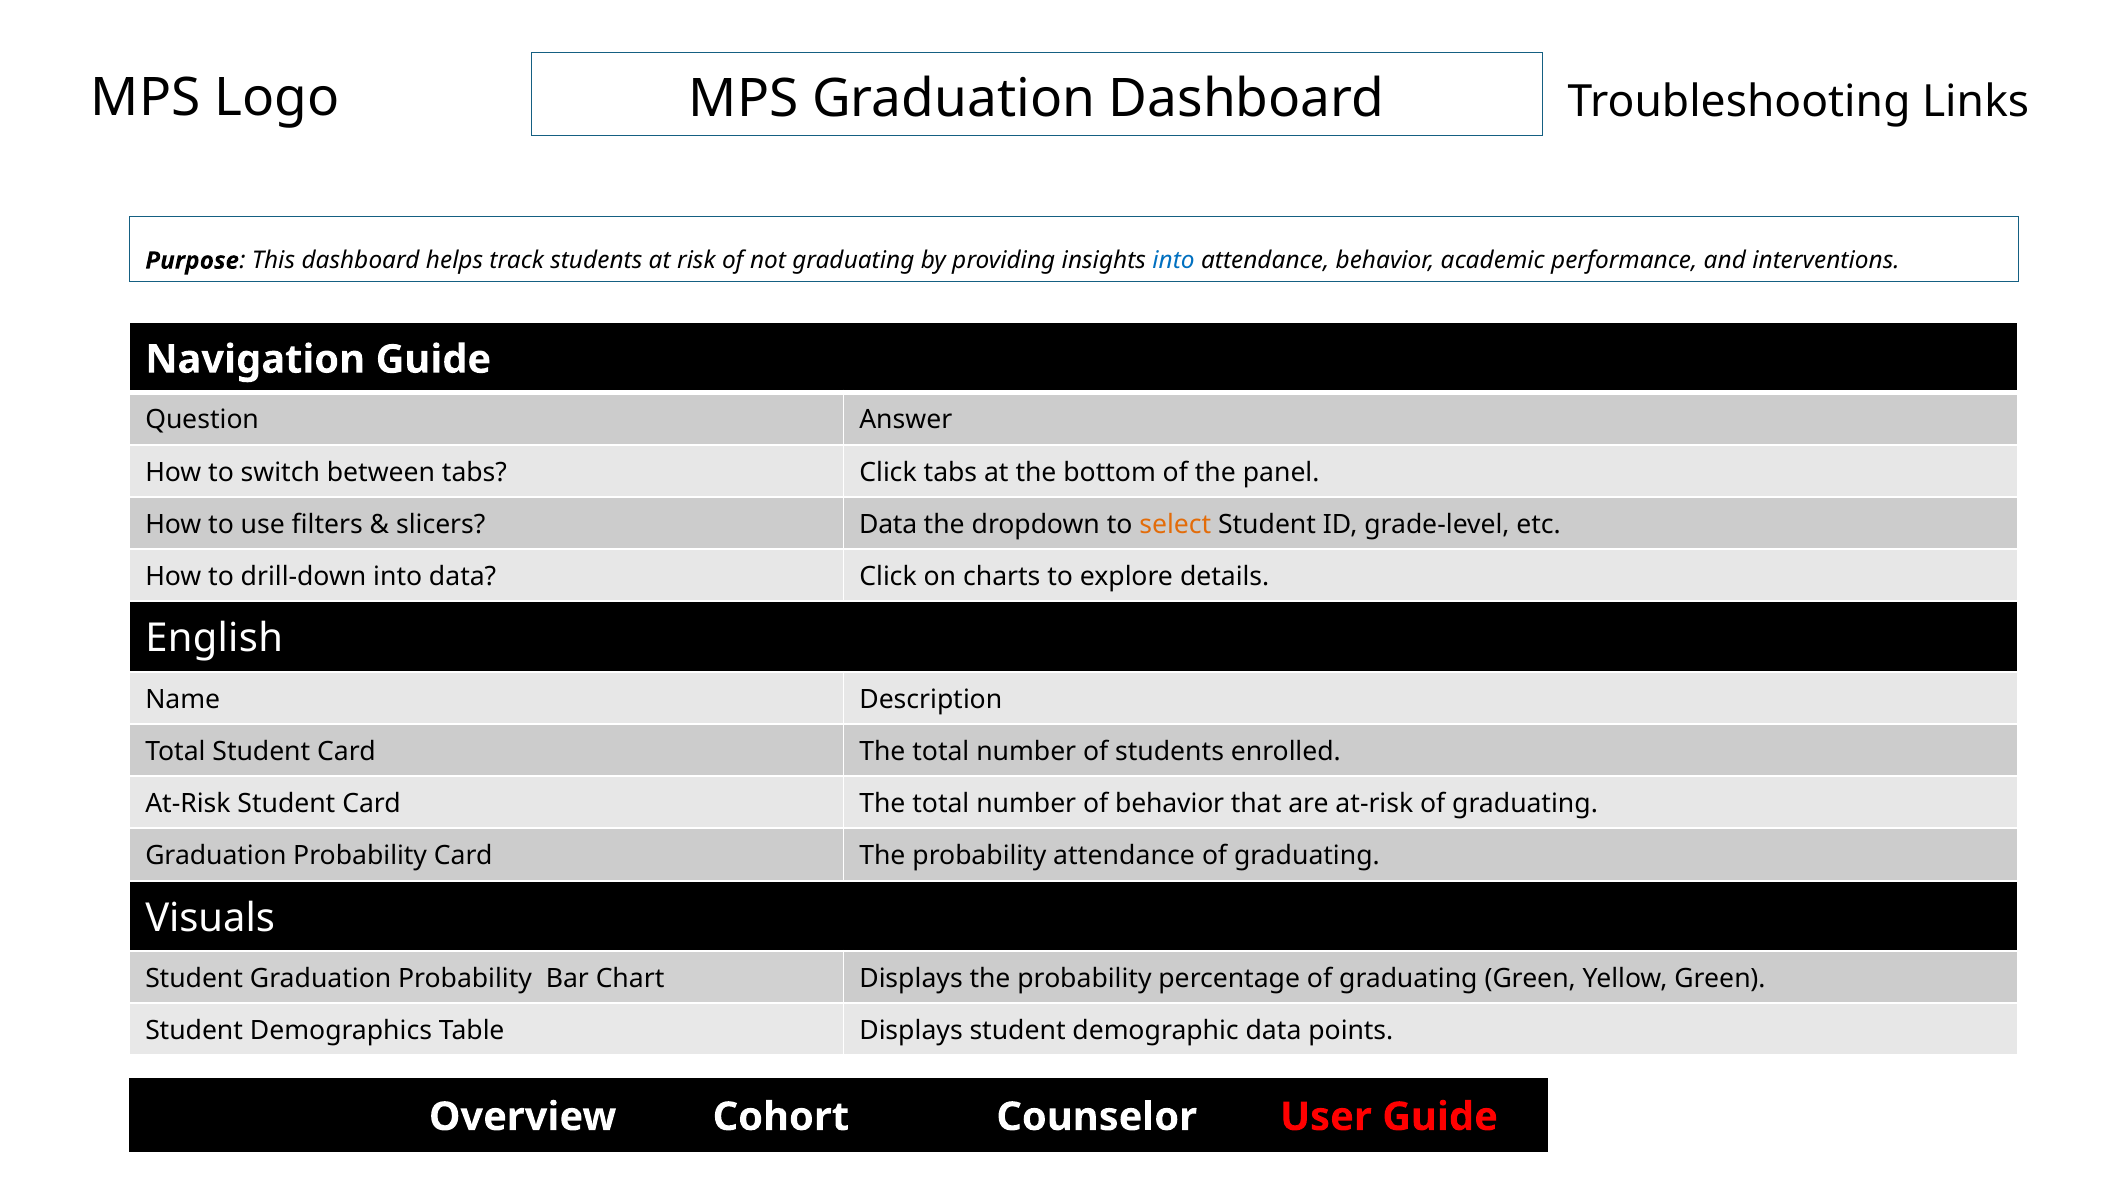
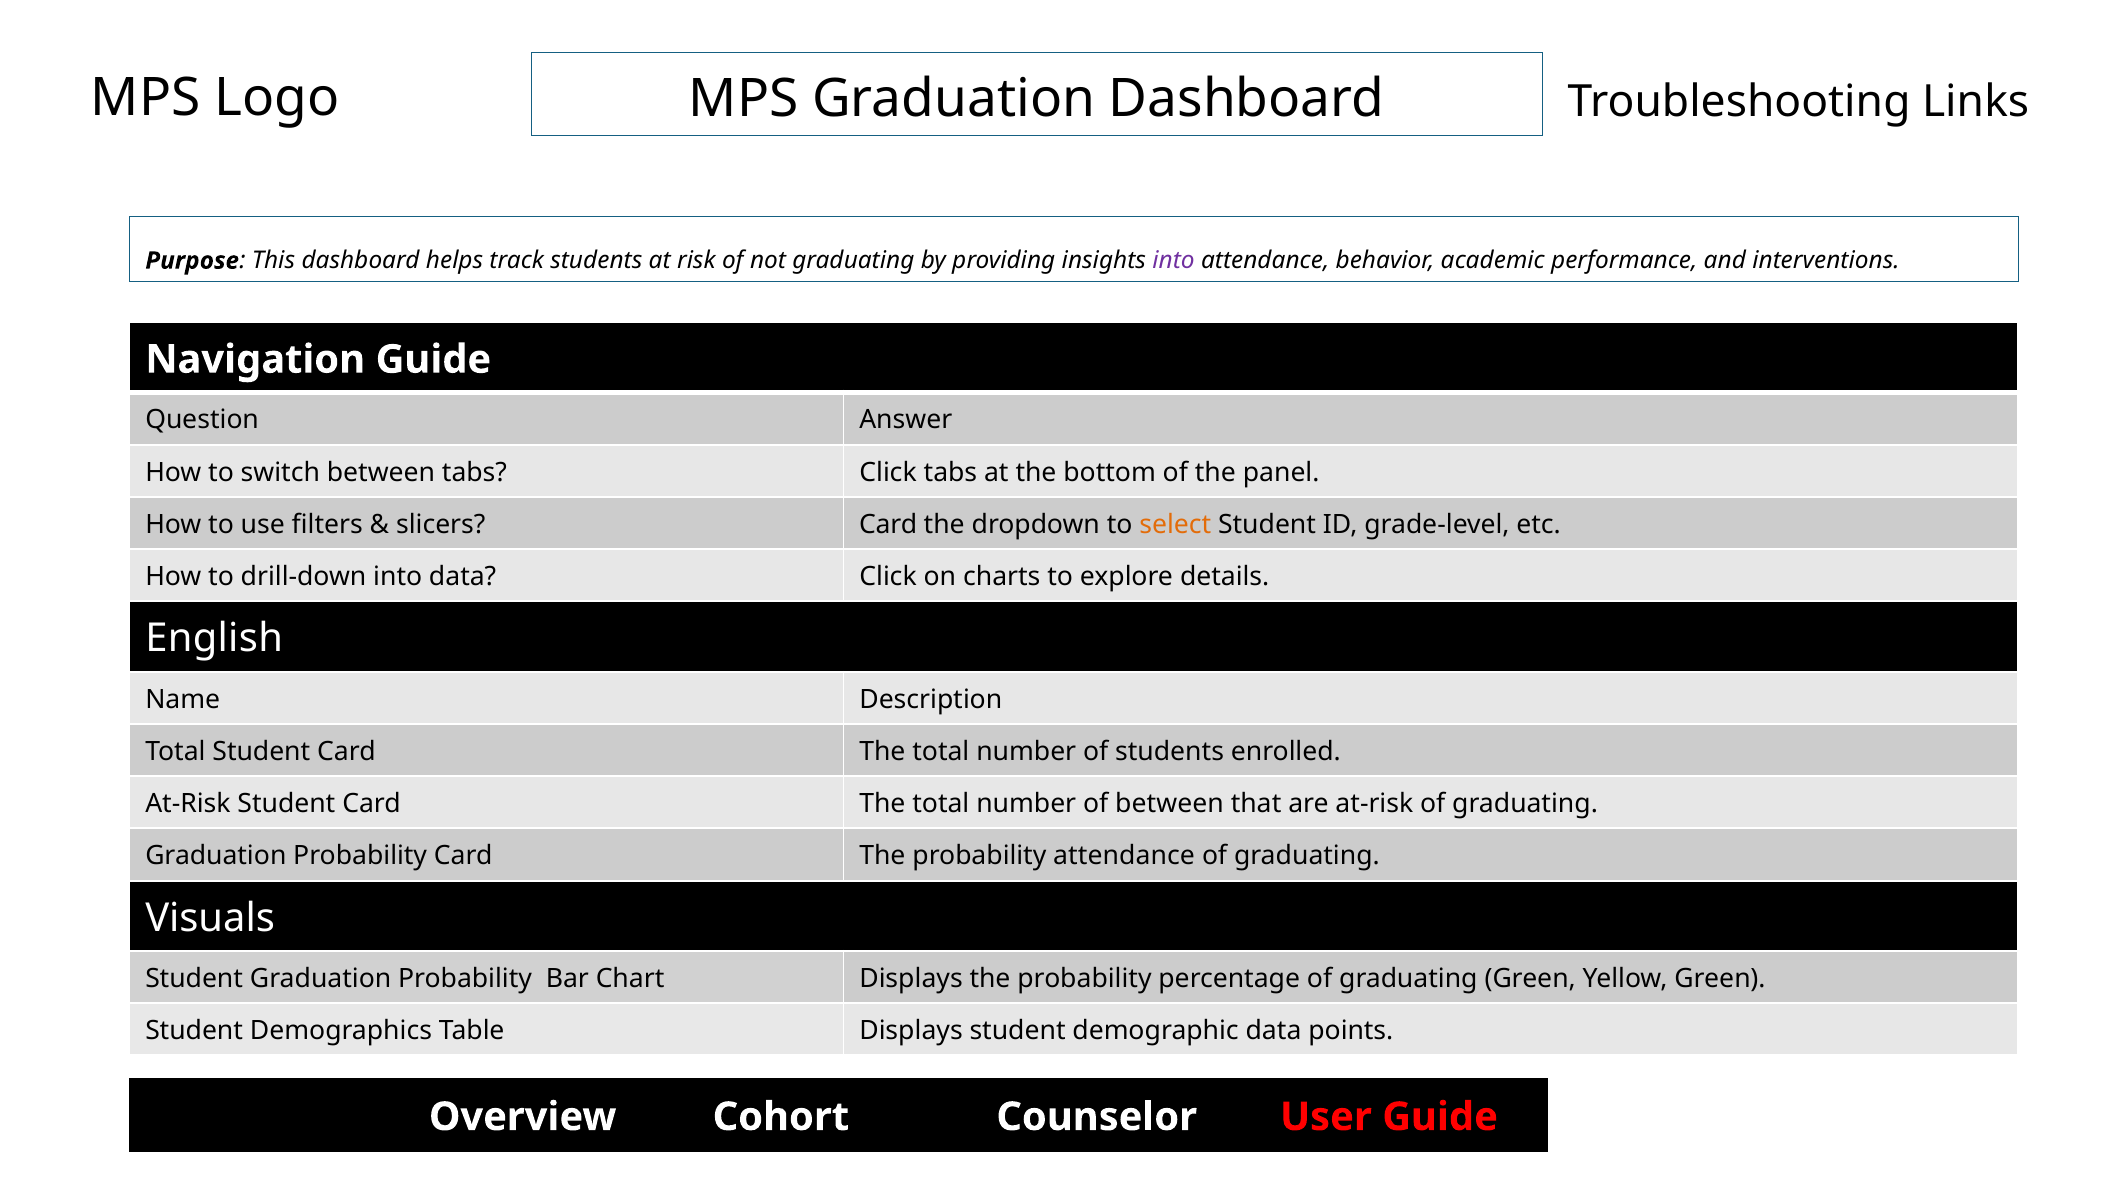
into at (1174, 261) colour: blue -> purple
slicers Data: Data -> Card
of behavior: behavior -> between
